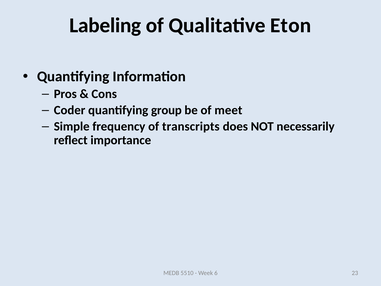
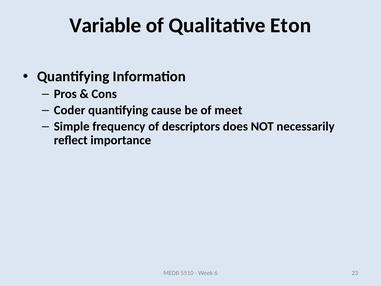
Labeling: Labeling -> Variable
group: group -> cause
transcripts: transcripts -> descriptors
